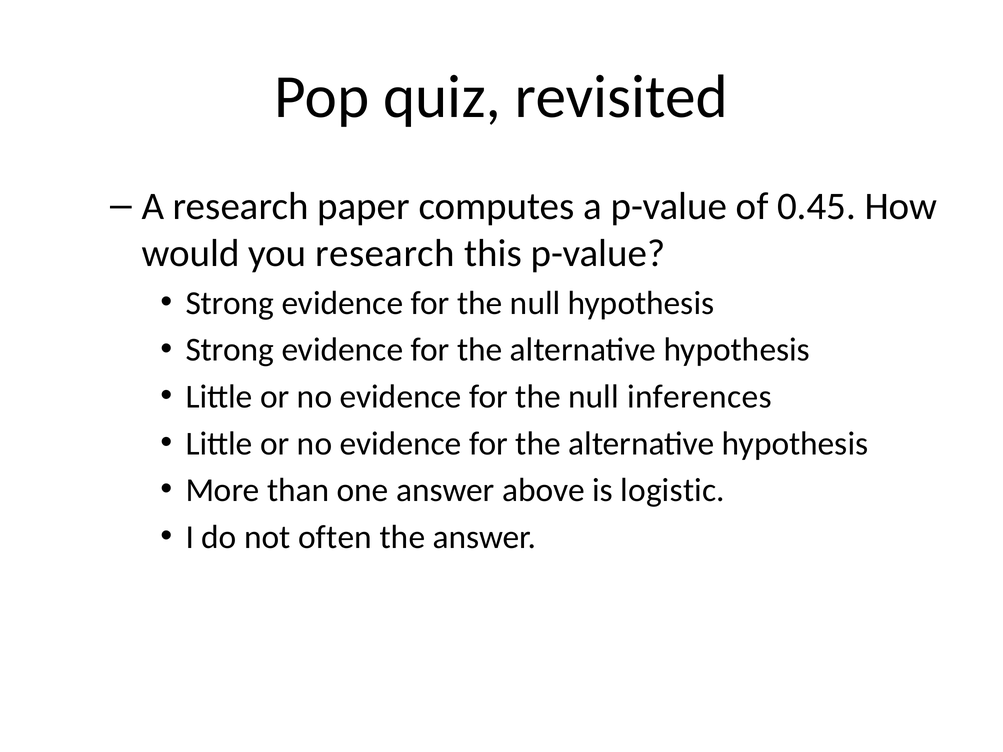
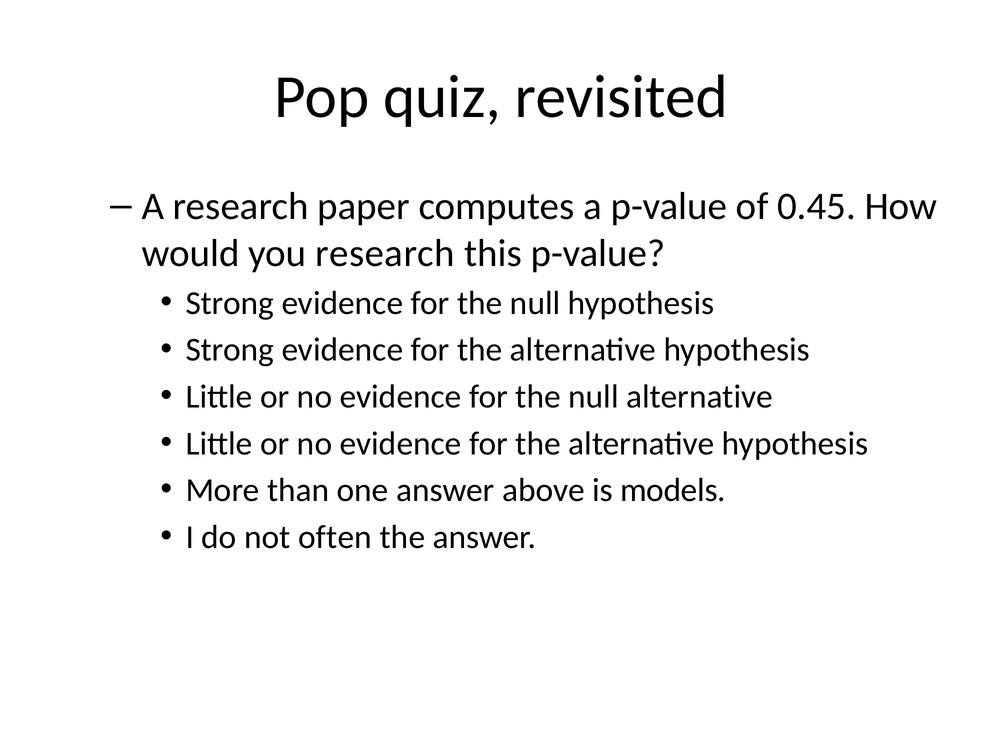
null inferences: inferences -> alternative
logistic: logistic -> models
